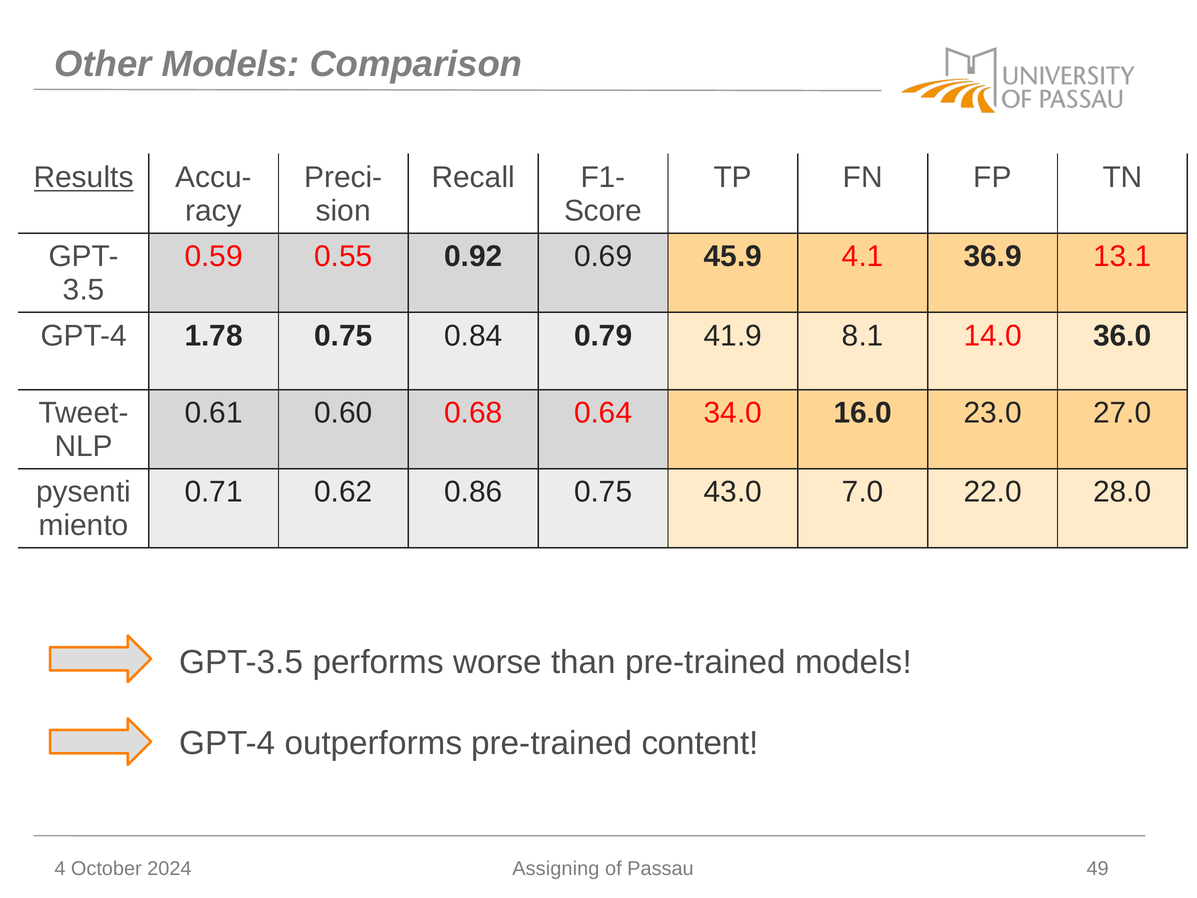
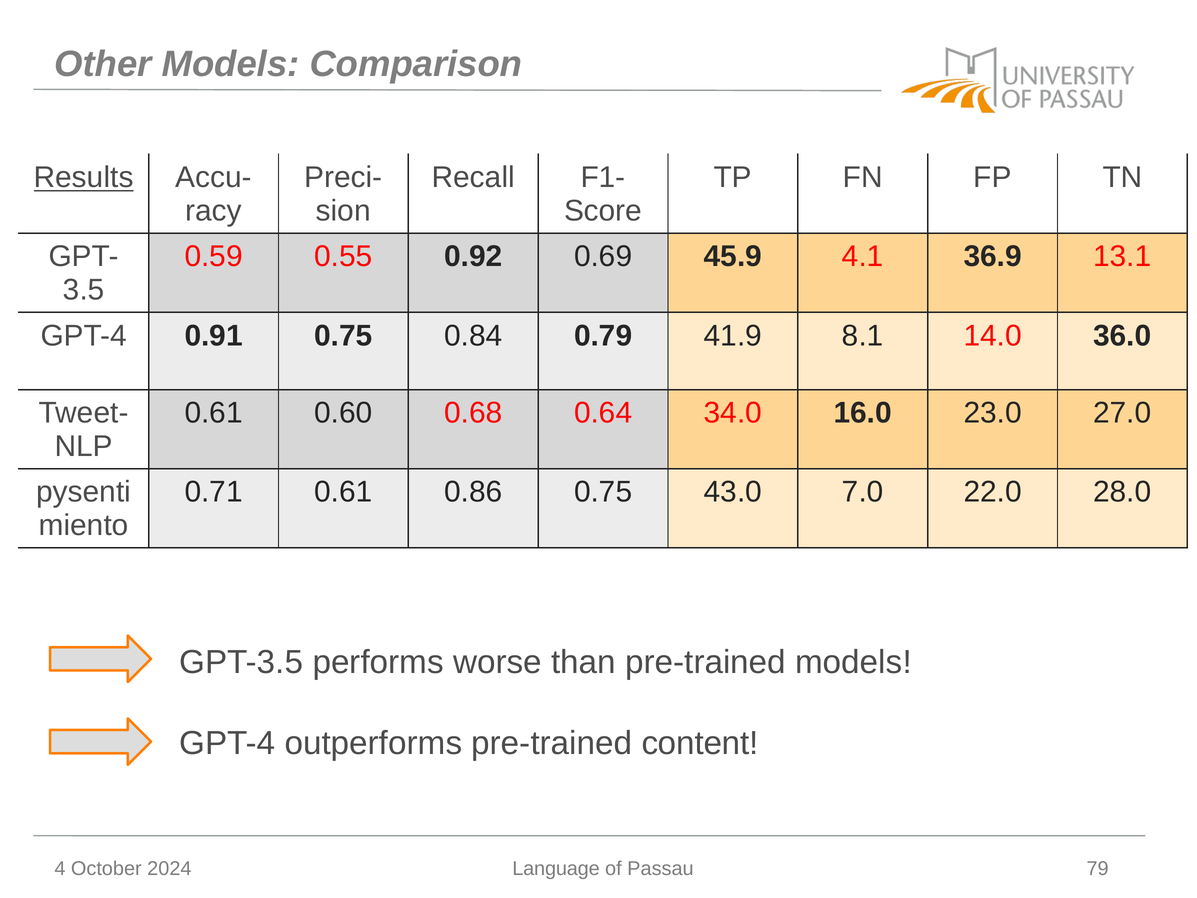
1.78: 1.78 -> 0.91
0.71 0.62: 0.62 -> 0.61
Assigning: Assigning -> Language
49: 49 -> 79
